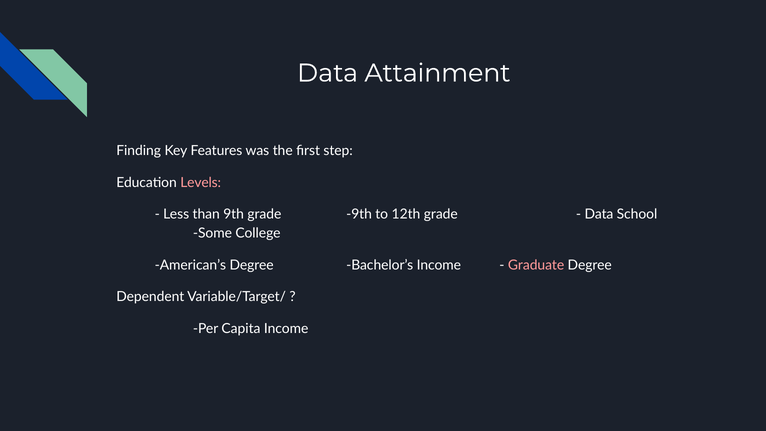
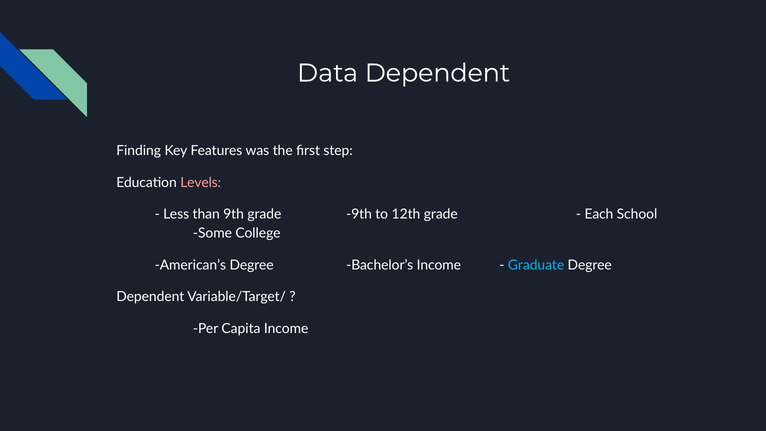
Data Attainment: Attainment -> Dependent
Data at (599, 214): Data -> Each
Graduate colour: pink -> light blue
